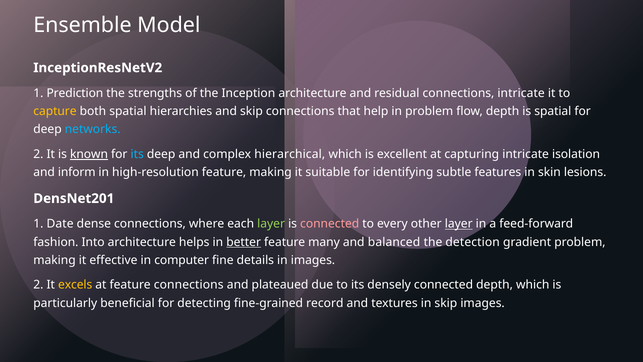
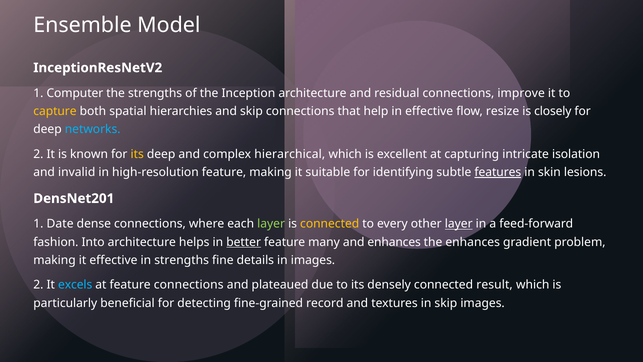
Prediction: Prediction -> Computer
connections intricate: intricate -> improve
in problem: problem -> effective
flow depth: depth -> resize
is spatial: spatial -> closely
known underline: present -> none
its at (137, 154) colour: light blue -> yellow
inform: inform -> invalid
features underline: none -> present
connected at (330, 224) colour: pink -> yellow
and balanced: balanced -> enhances
the detection: detection -> enhances
in computer: computer -> strengths
excels colour: yellow -> light blue
connected depth: depth -> result
